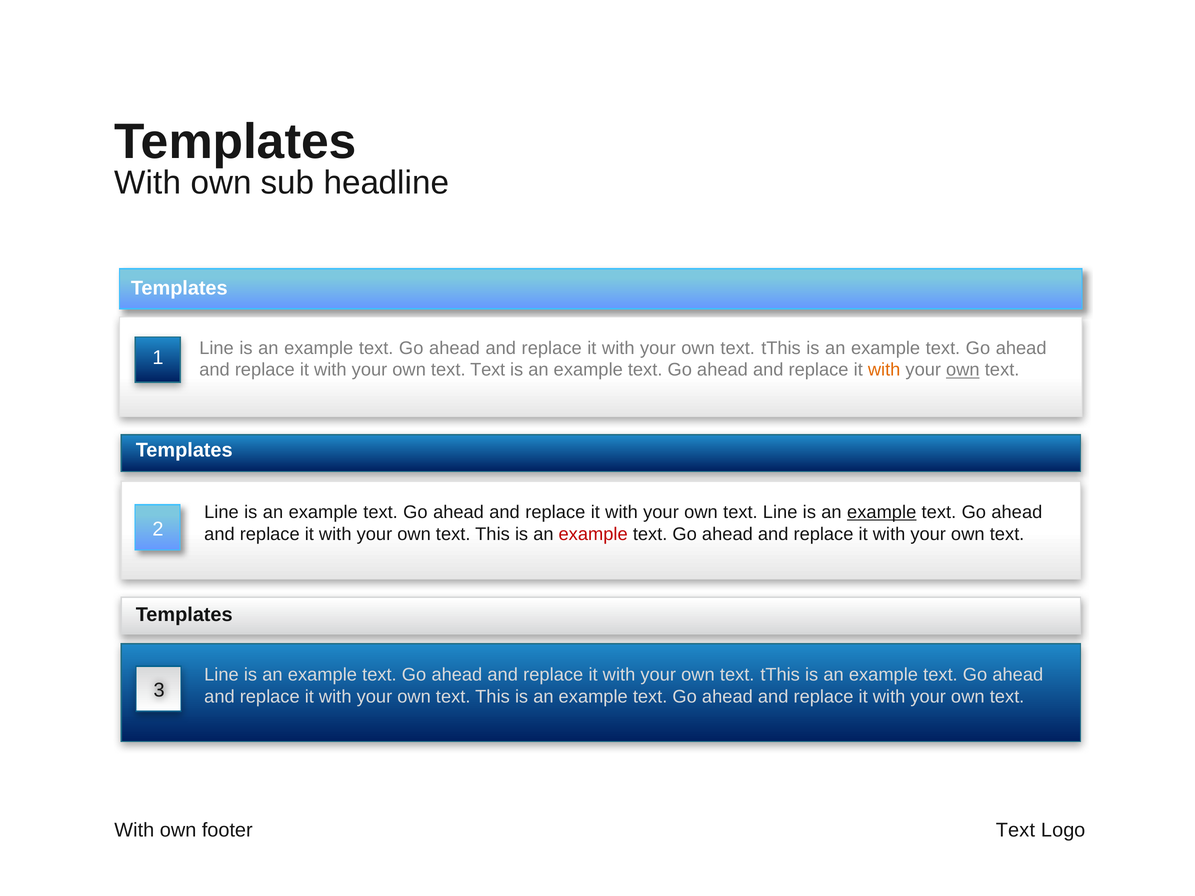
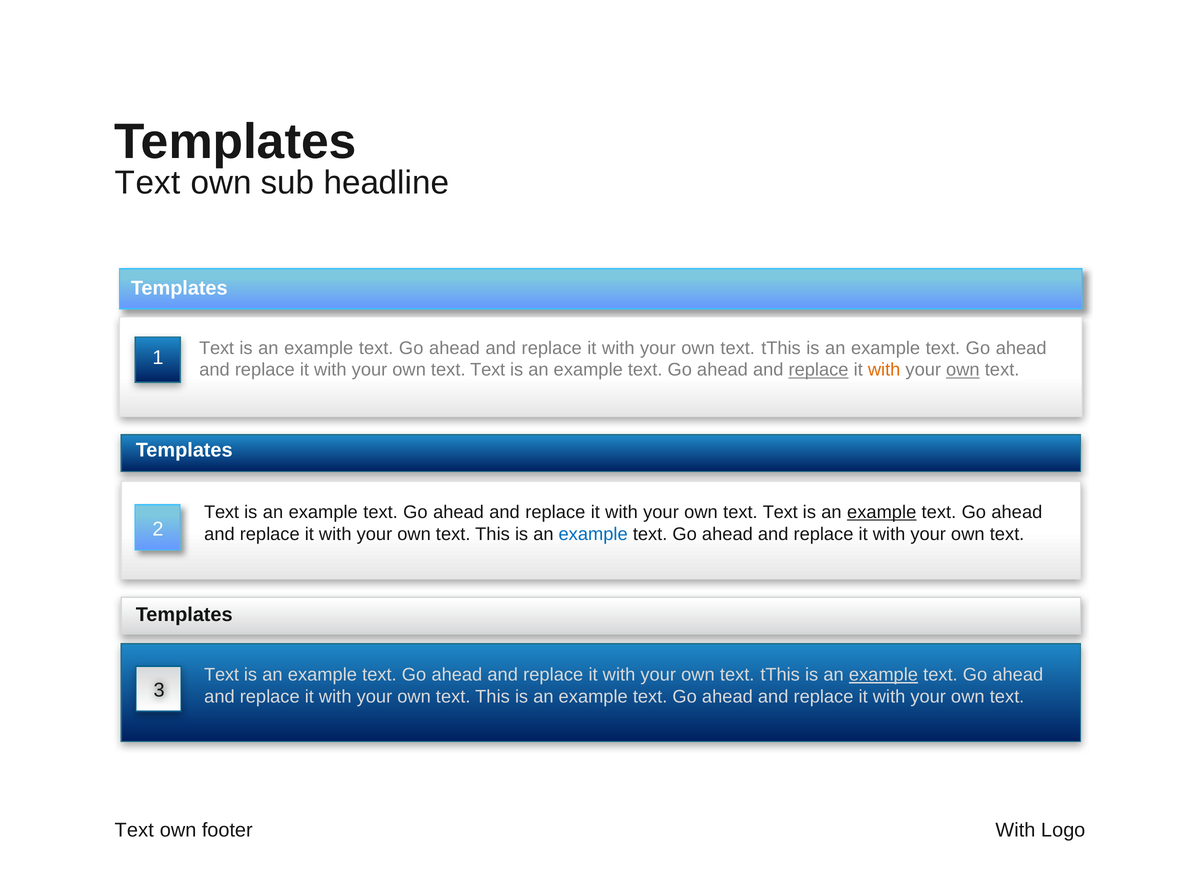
With at (148, 183): With -> Text
Line at (217, 348): Line -> Text
replace at (819, 370) underline: none -> present
Line at (221, 512): Line -> Text
Line at (780, 512): Line -> Text
example at (593, 534) colour: red -> blue
Line at (221, 675): Line -> Text
example at (883, 675) underline: none -> present
With at (134, 830): With -> Text
footer Text: Text -> With
